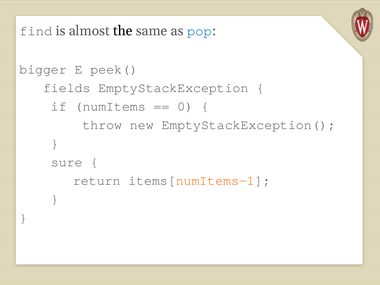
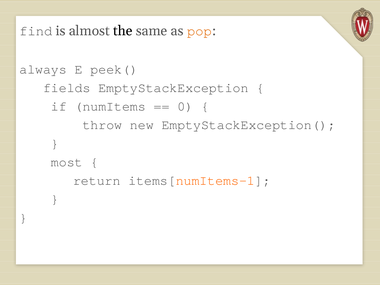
pop colour: blue -> orange
bigger: bigger -> always
sure: sure -> most
